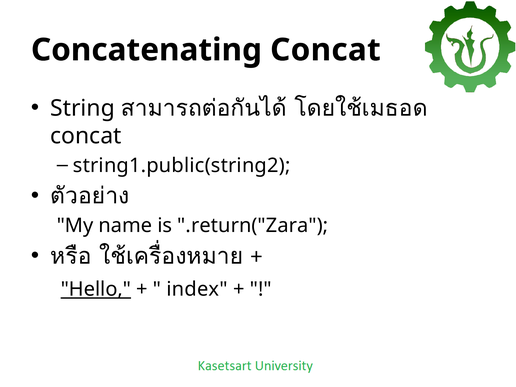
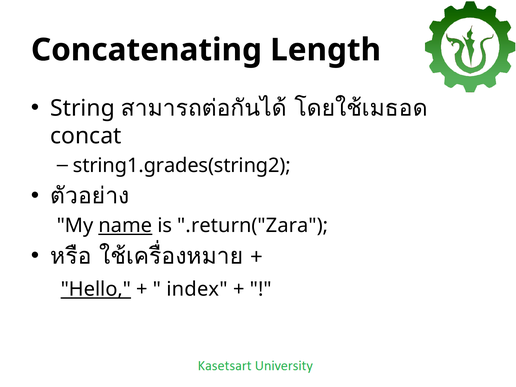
Concatenating Concat: Concat -> Length
string1.public(string2: string1.public(string2 -> string1.grades(string2
name underline: none -> present
